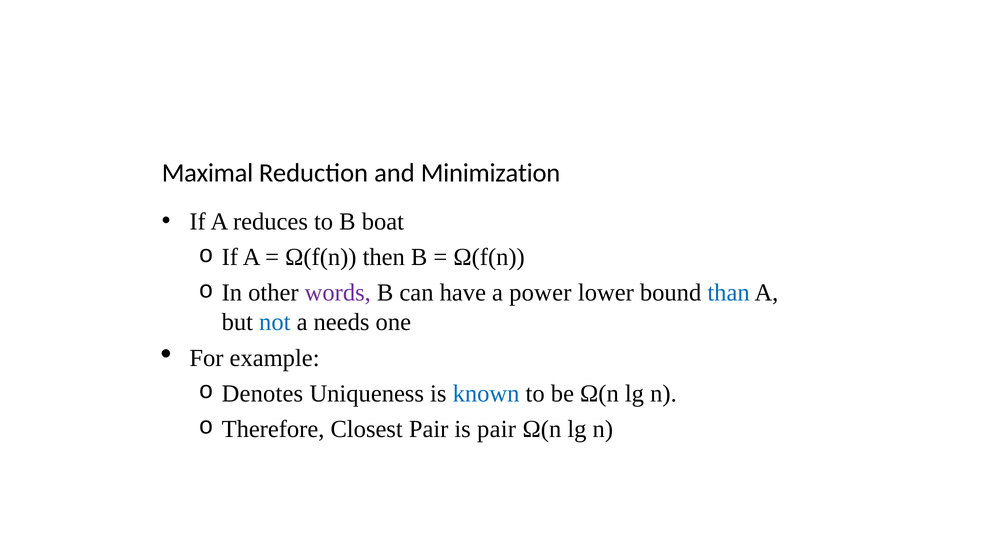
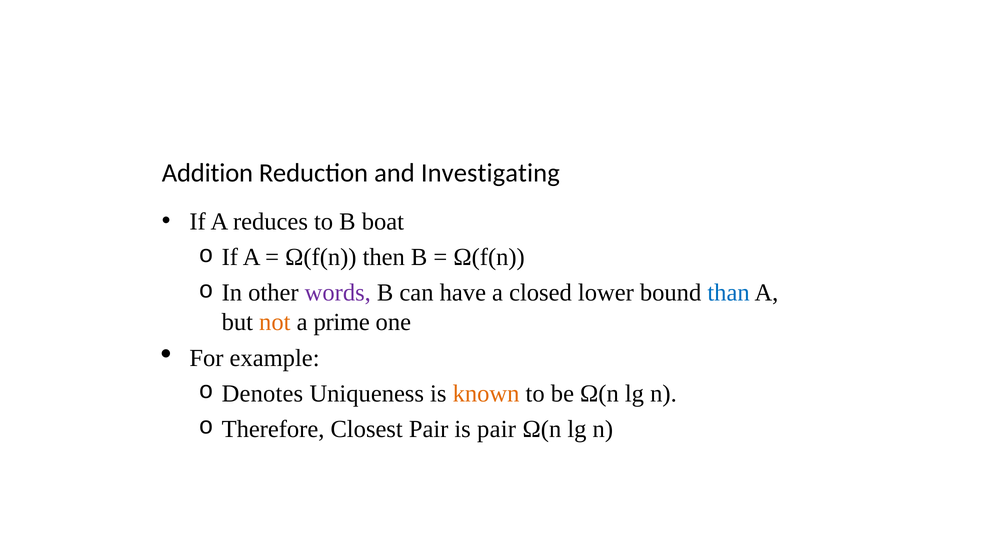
Maximal: Maximal -> Addition
Minimization: Minimization -> Investigating
power: power -> closed
not colour: blue -> orange
needs: needs -> prime
known colour: blue -> orange
